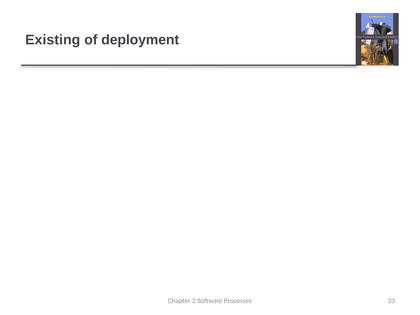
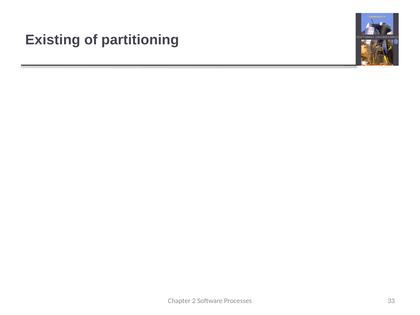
deployment: deployment -> partitioning
